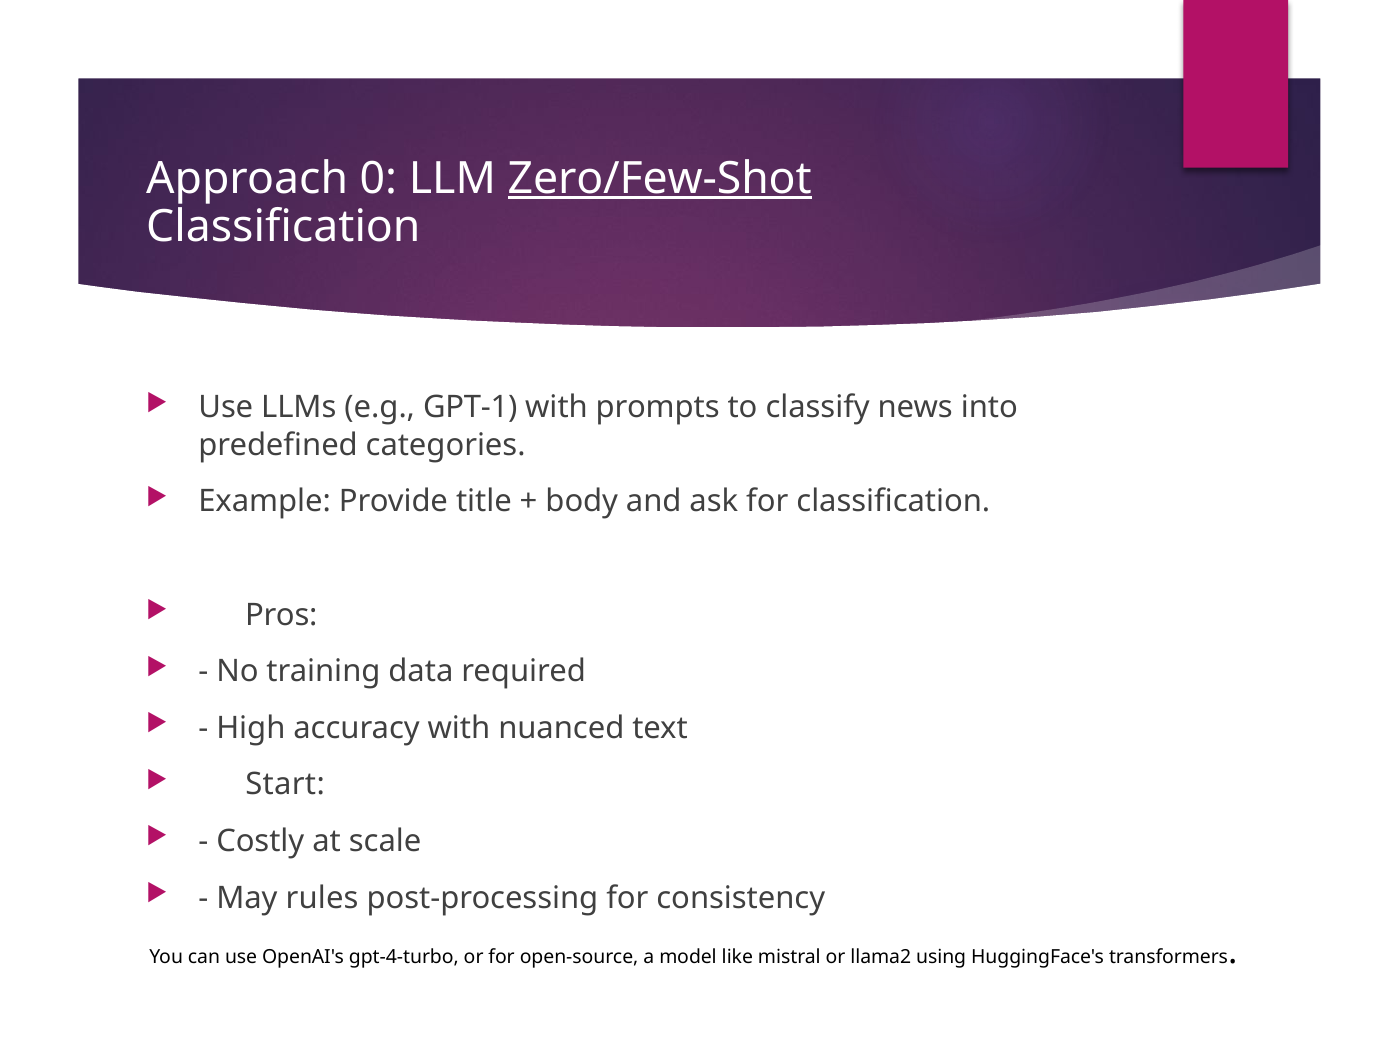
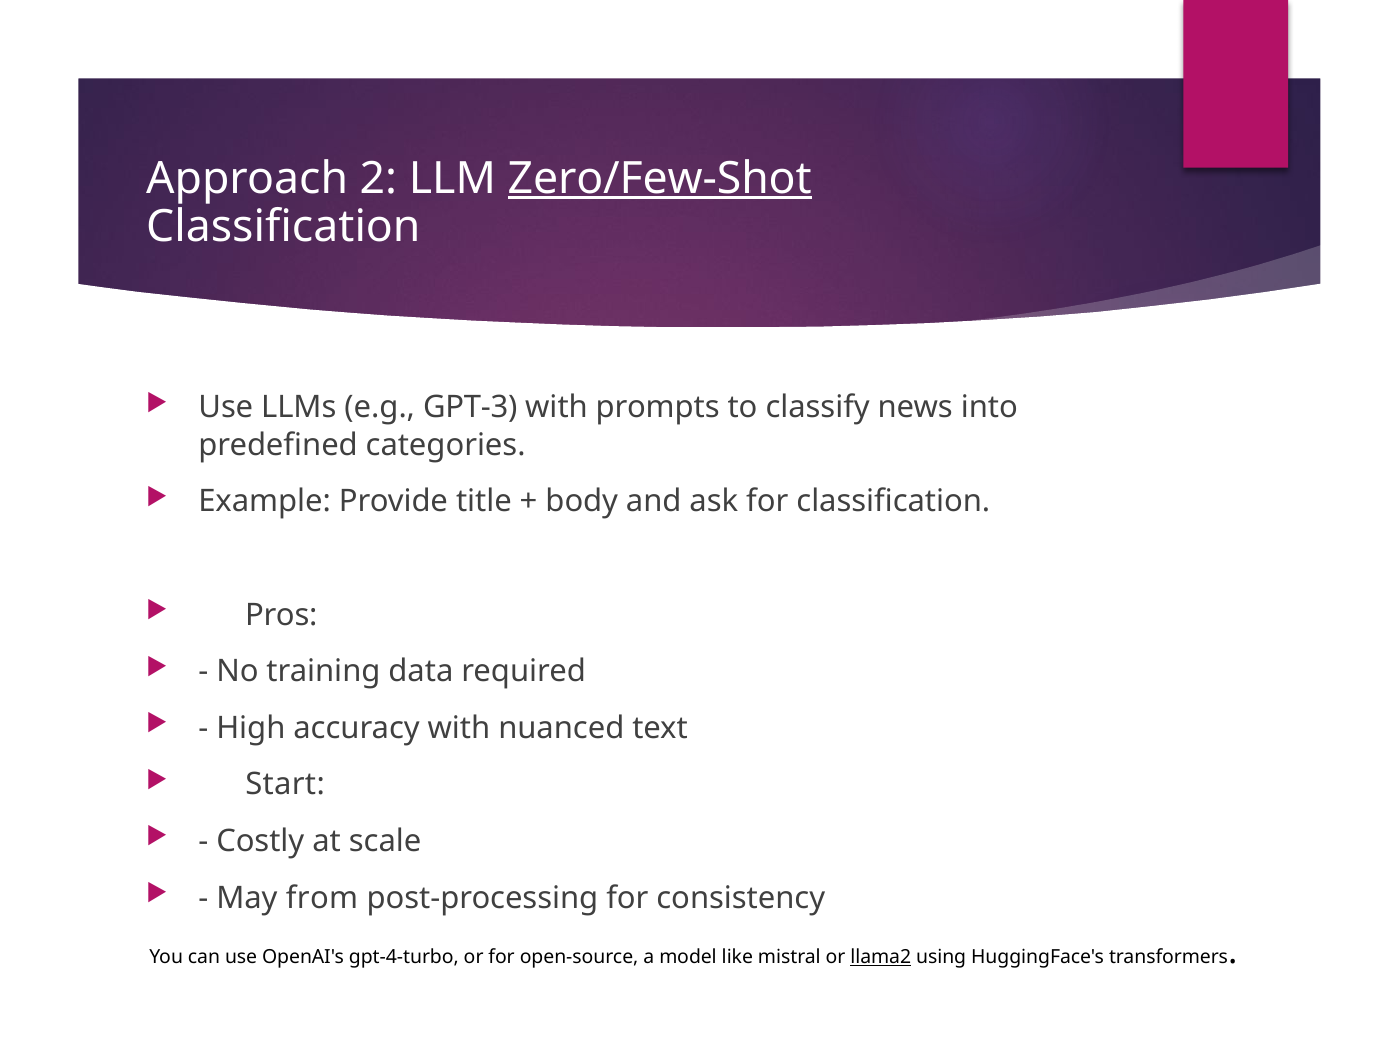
0: 0 -> 2
GPT-1: GPT-1 -> GPT-3
rules: rules -> from
llama2 underline: none -> present
